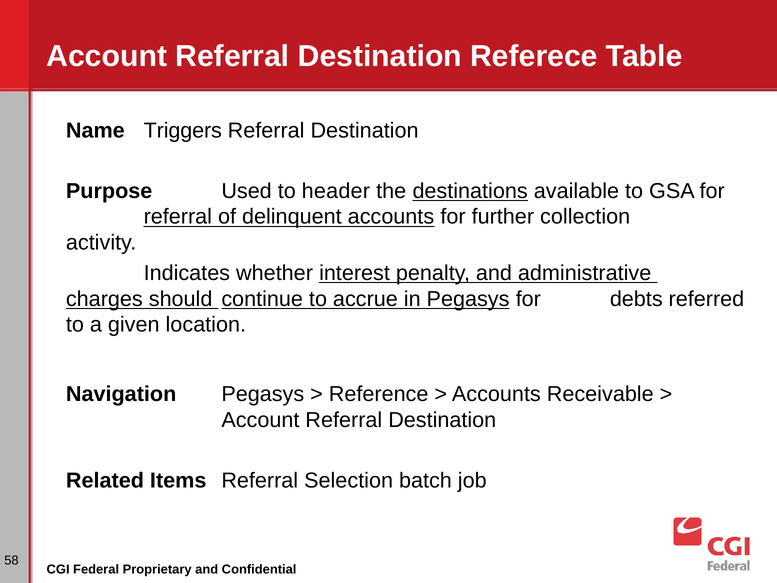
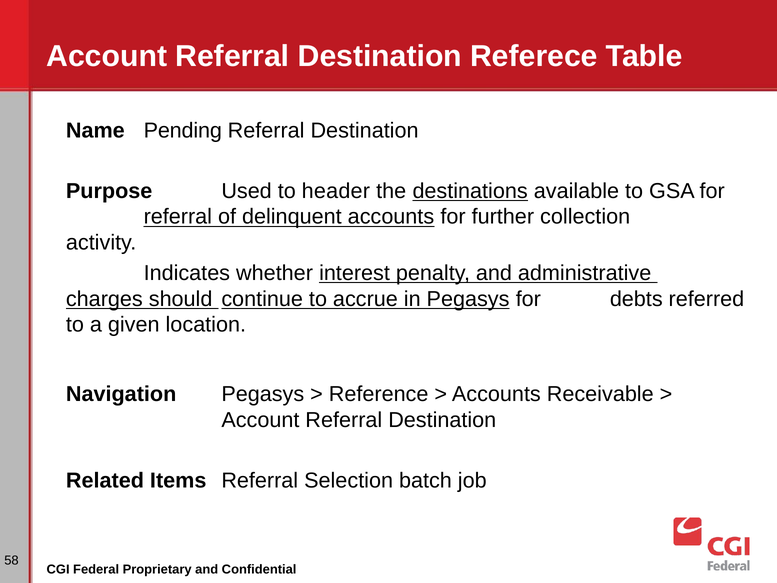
Triggers: Triggers -> Pending
